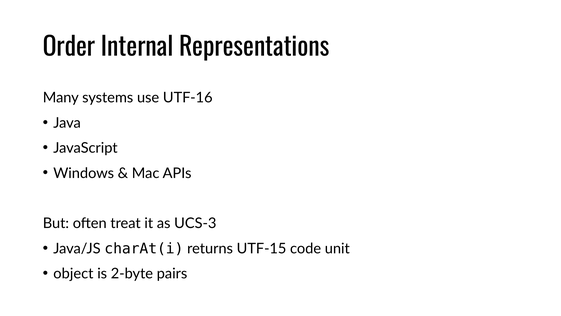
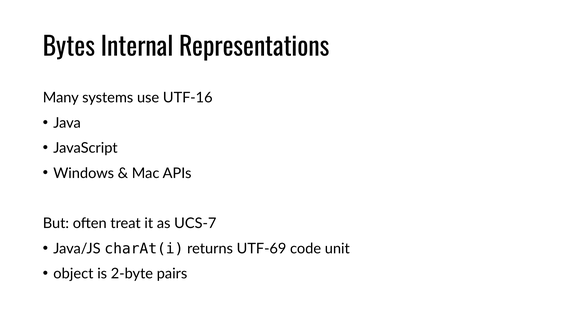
Order: Order -> Bytes
UCS-3: UCS-3 -> UCS-7
UTF-15: UTF-15 -> UTF-69
